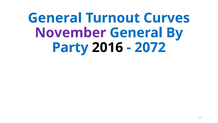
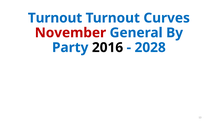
General at (55, 18): General -> Turnout
November colour: purple -> red
2072: 2072 -> 2028
